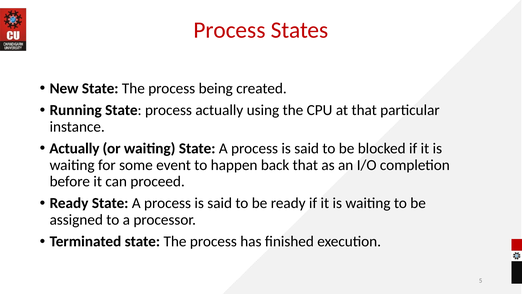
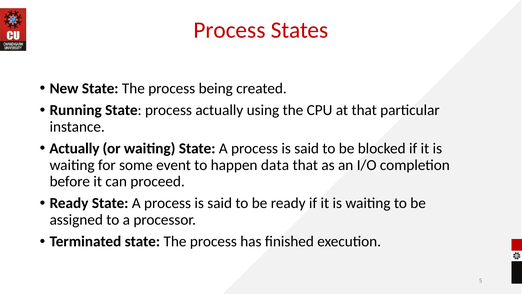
back: back -> data
